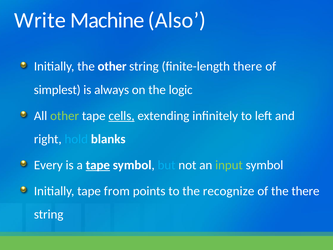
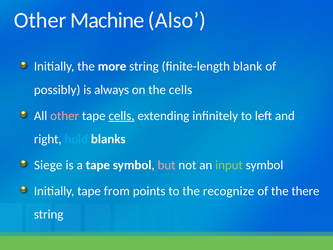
Write at (40, 20): Write -> Other
the other: other -> more
finite-length there: there -> blank
simplest: simplest -> possibly
the logic: logic -> cells
other at (65, 116) colour: light green -> pink
Every: Every -> Siege
tape at (98, 165) underline: present -> none
but colour: light blue -> pink
